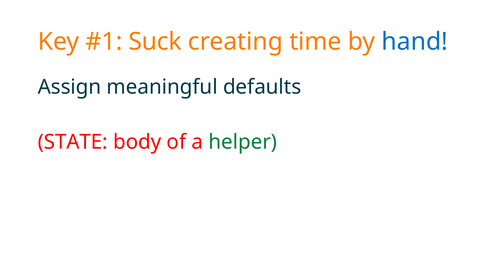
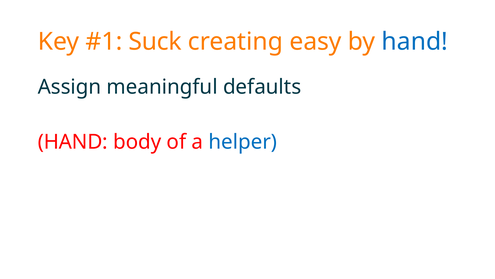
time: time -> easy
STATE at (73, 142): STATE -> HAND
helper colour: green -> blue
